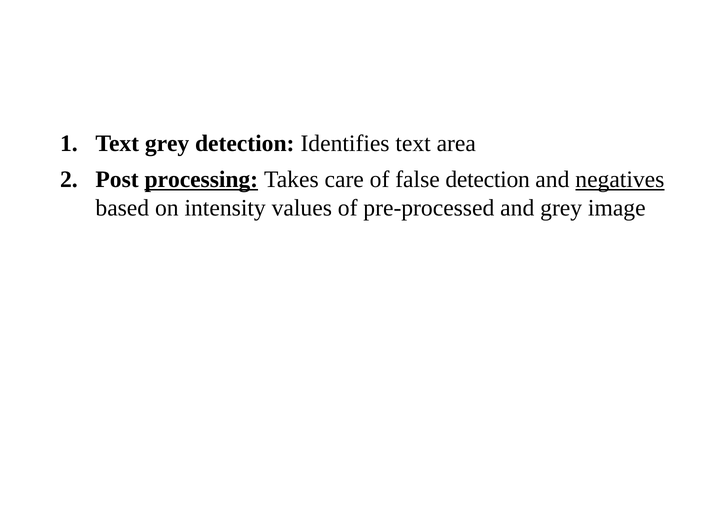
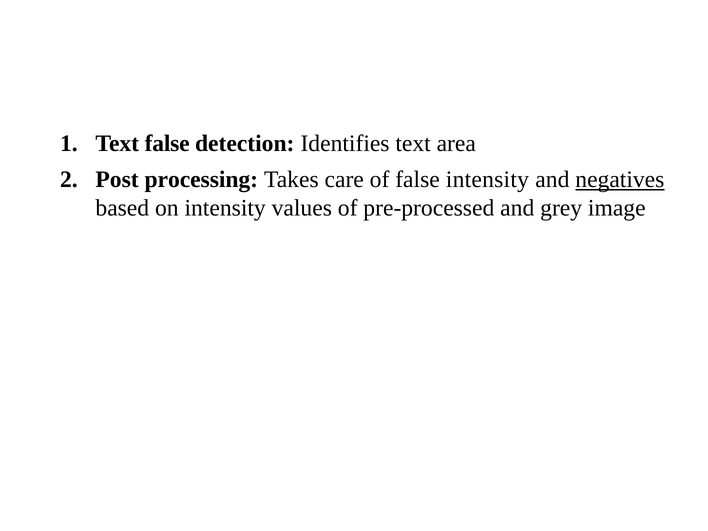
Text grey: grey -> false
processing underline: present -> none
false detection: detection -> intensity
